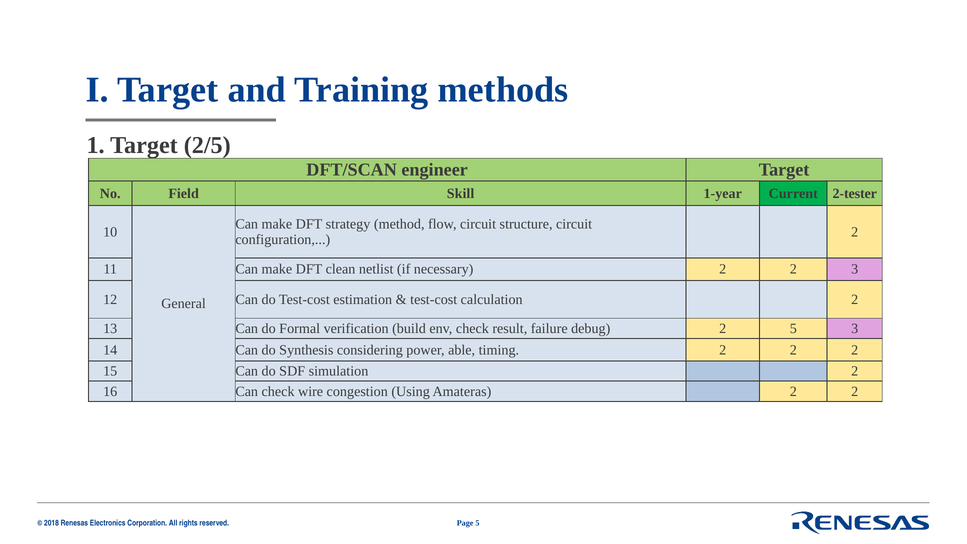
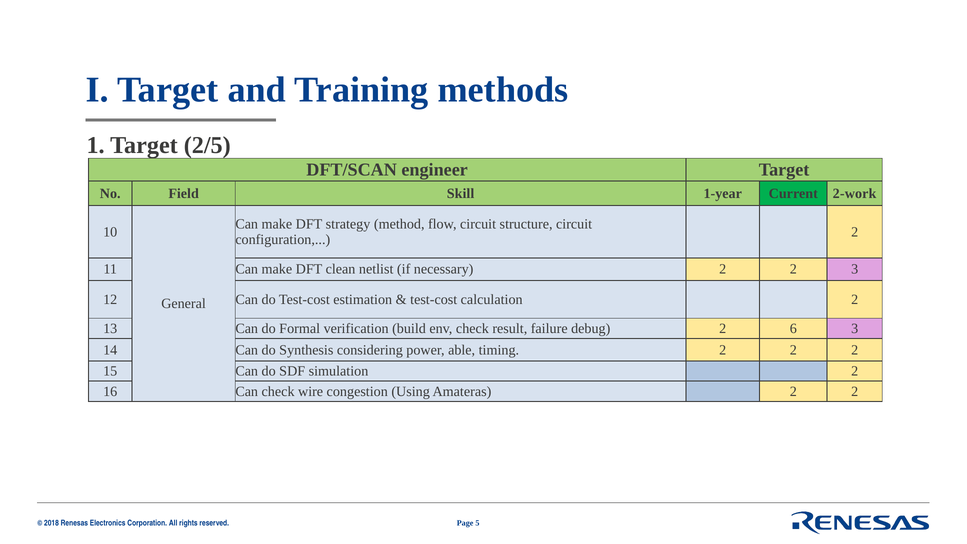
2-tester: 2-tester -> 2-work
2 5: 5 -> 6
